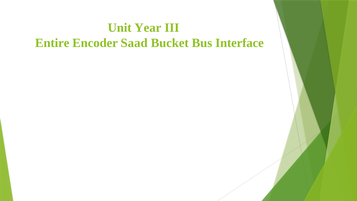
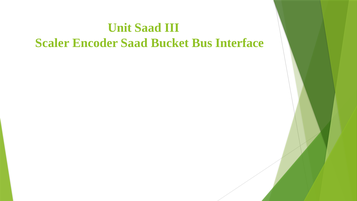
Unit Year: Year -> Saad
Entire: Entire -> Scaler
